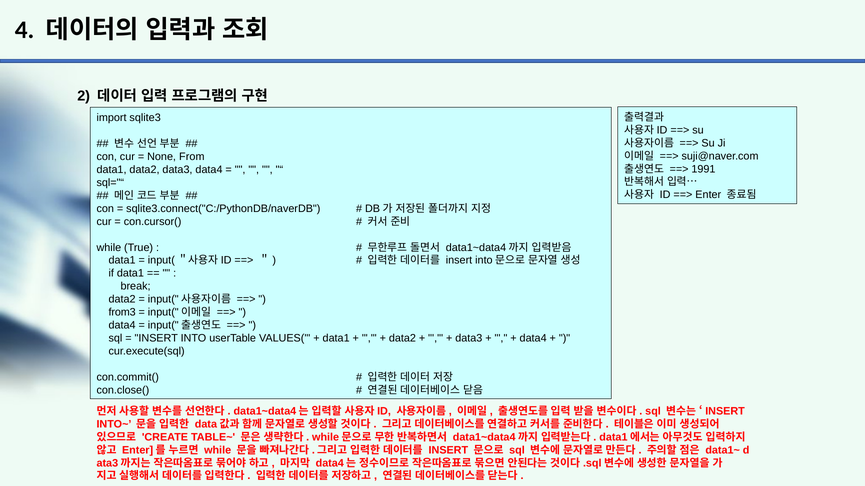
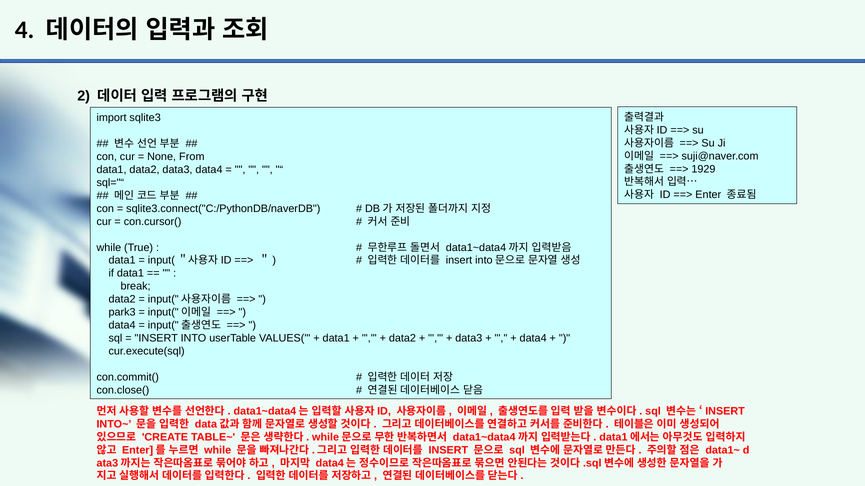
1991: 1991 -> 1929
from3: from3 -> park3
